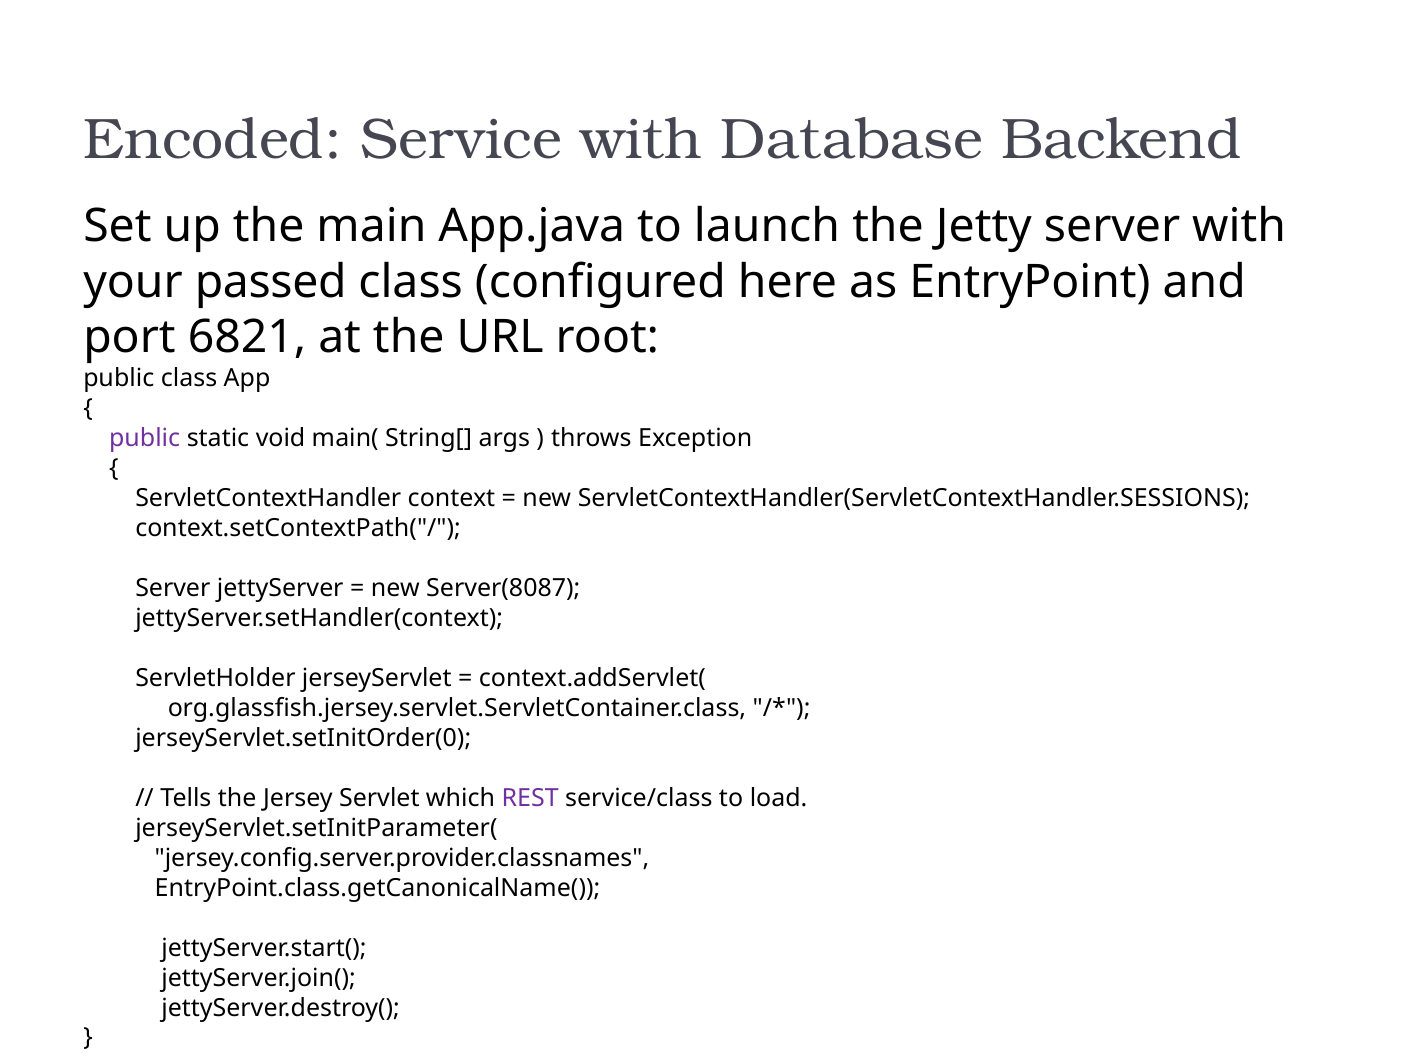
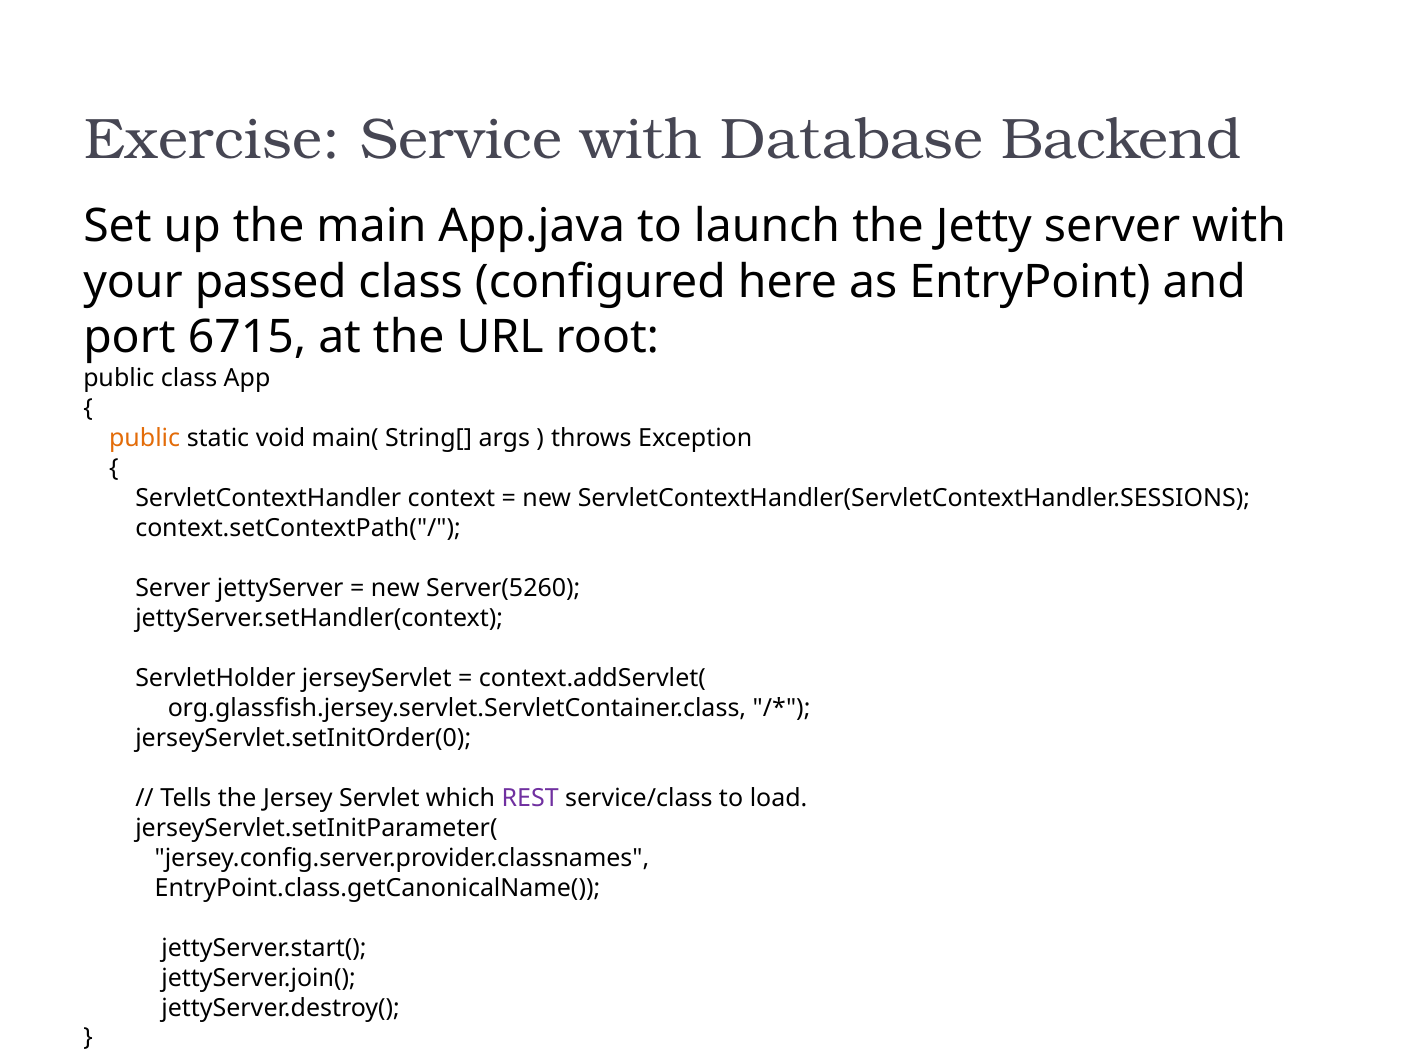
Encoded: Encoded -> Exercise
6821: 6821 -> 6715
public at (145, 439) colour: purple -> orange
Server(8087: Server(8087 -> Server(5260
